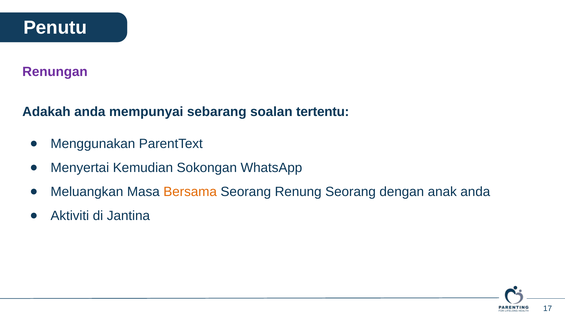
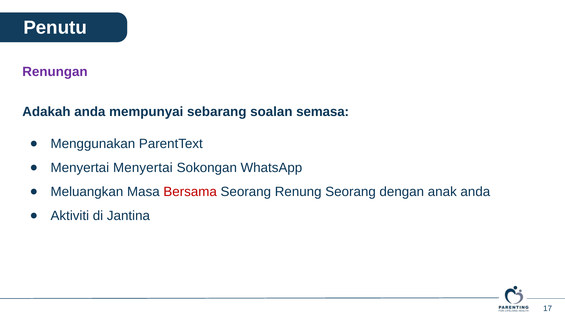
tertentu: tertentu -> semasa
Menyertai Kemudian: Kemudian -> Menyertai
Bersama colour: orange -> red
